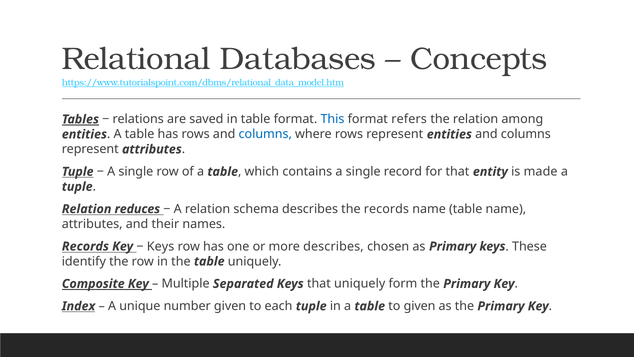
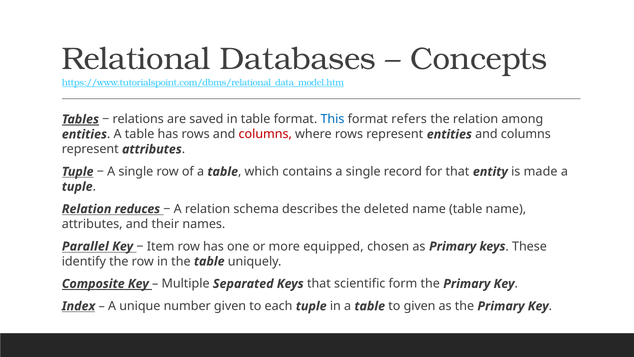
columns at (265, 134) colour: blue -> red
the records: records -> deleted
Records at (85, 246): Records -> Parallel
Keys at (161, 246): Keys -> Item
more describes: describes -> equipped
that uniquely: uniquely -> scientific
